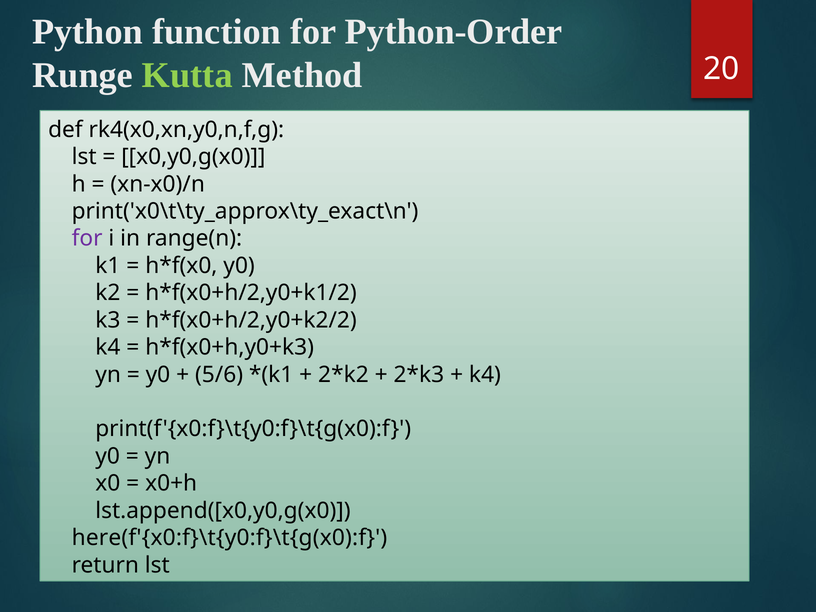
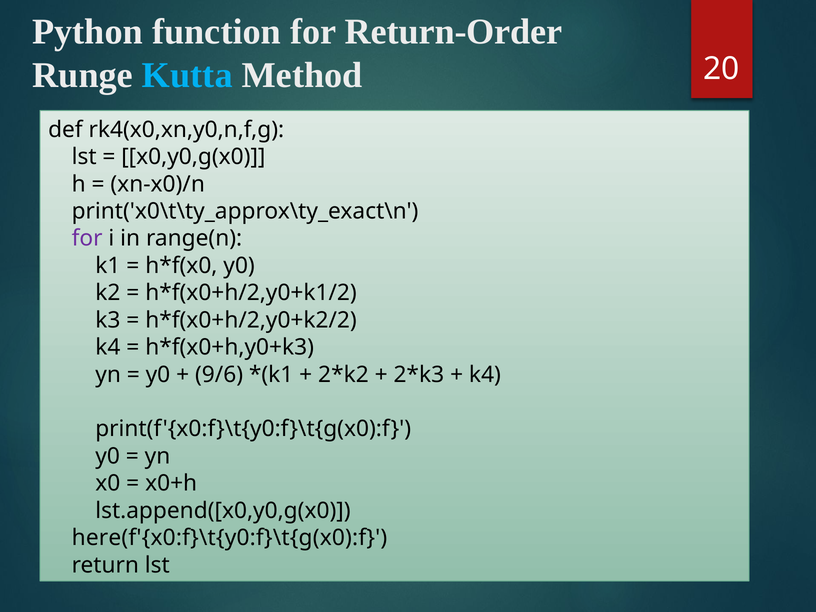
Python-Order: Python-Order -> Return-Order
Kutta colour: light green -> light blue
5/6: 5/6 -> 9/6
